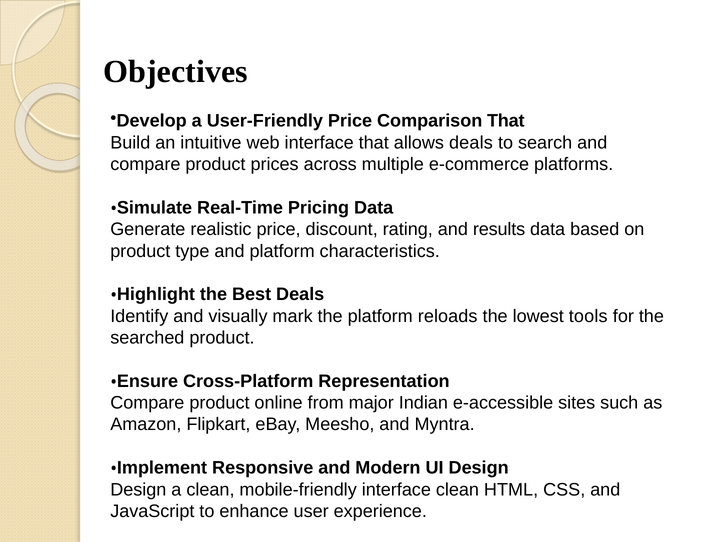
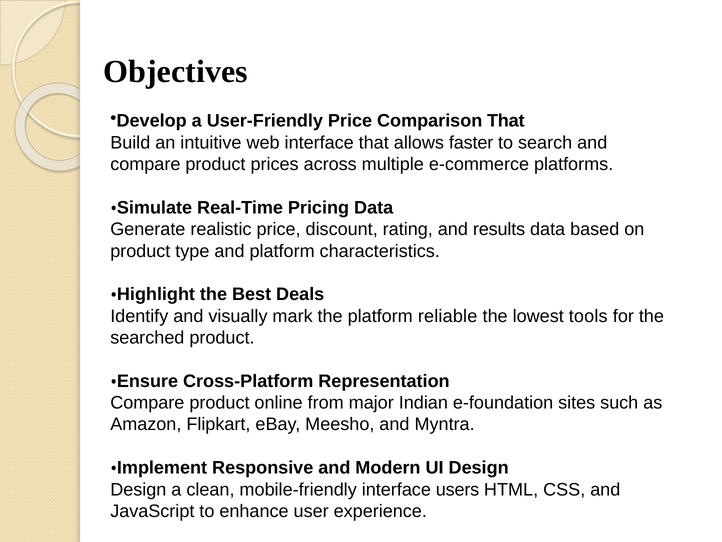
allows deals: deals -> faster
reloads: reloads -> reliable
e-accessible: e-accessible -> e-foundation
interface clean: clean -> users
